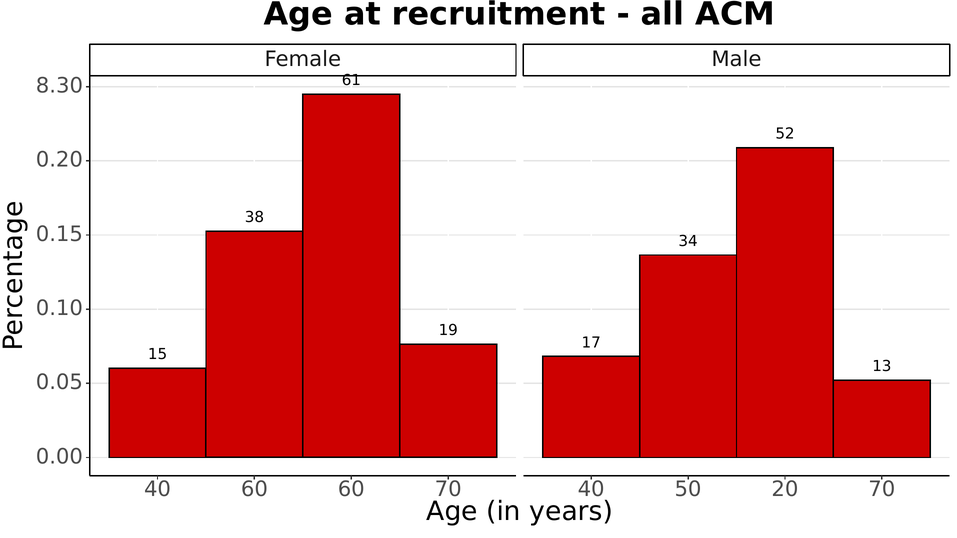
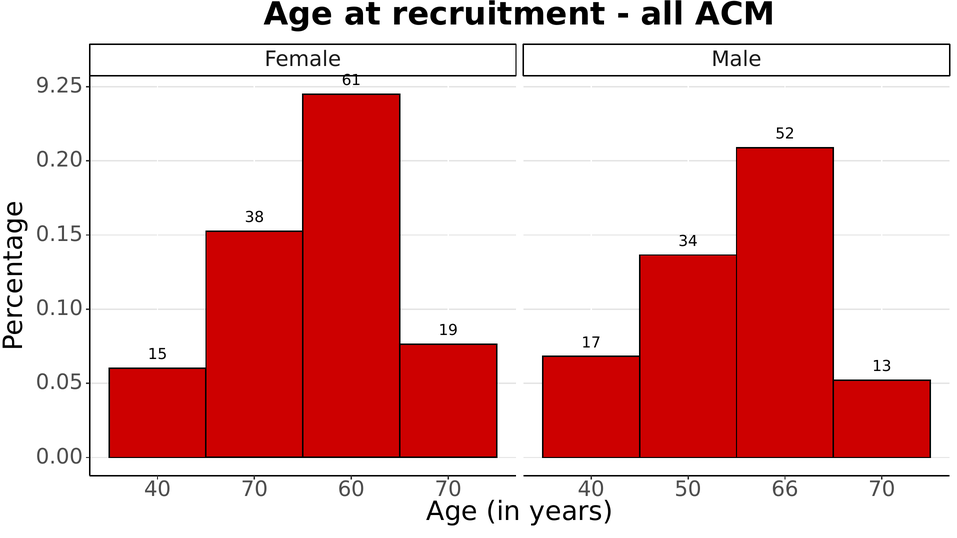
8.30: 8.30 -> 9.25
40 60: 60 -> 70
20: 20 -> 66
